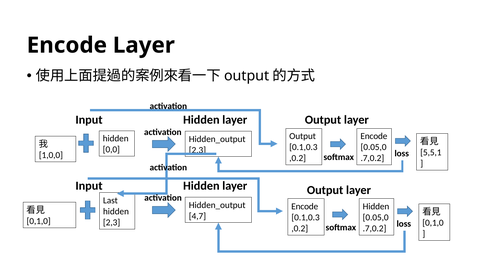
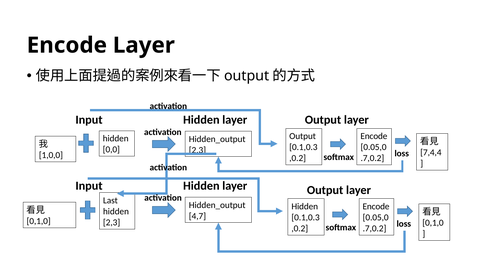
5,5,1: 5,5,1 -> 7,4,4
Encode at (305, 207): Encode -> Hidden
Hidden at (376, 207): Hidden -> Encode
